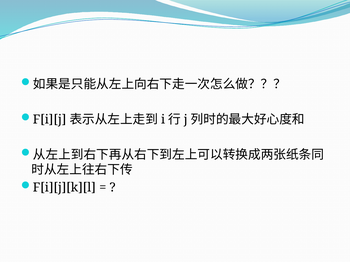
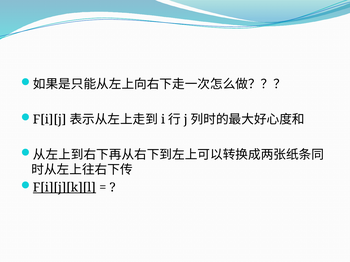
F[i][j][k][l underline: none -> present
